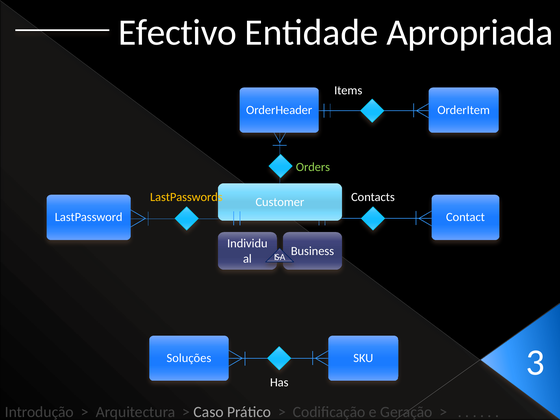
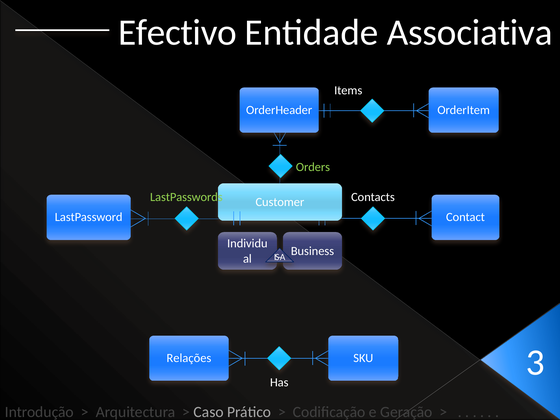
Apropriada: Apropriada -> Associativa
LastPasswords colour: yellow -> light green
Soluções: Soluções -> Relações
